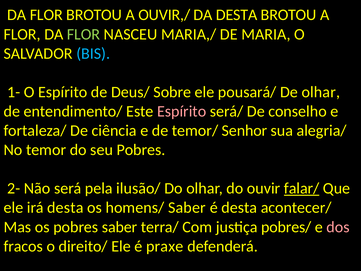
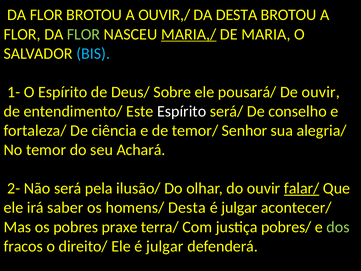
MARIA,/ underline: none -> present
De olhar: olhar -> ouvir
Espírito at (182, 111) colour: pink -> white
seu Pobres: Pobres -> Achará
irá desta: desta -> saber
homens/ Saber: Saber -> Desta
desta at (239, 207): desta -> julgar
pobres saber: saber -> praxe
dos colour: pink -> light green
Ele é praxe: praxe -> julgar
